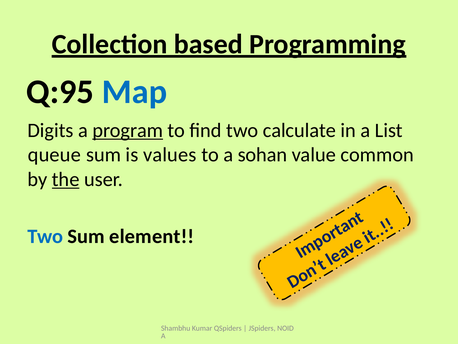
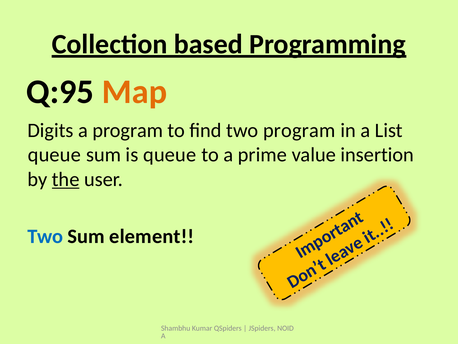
Map colour: blue -> orange
program at (128, 130) underline: present -> none
two calculate: calculate -> program
is values: values -> queue
sohan: sohan -> prime
common: common -> insertion
